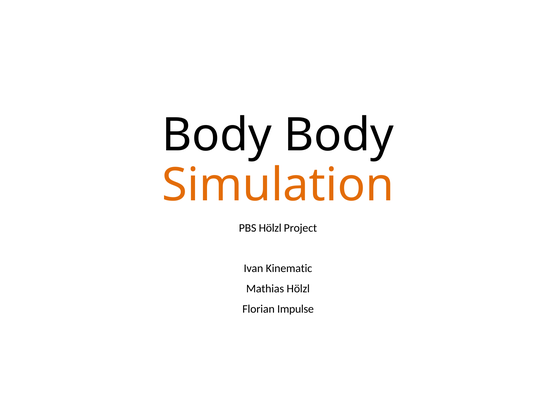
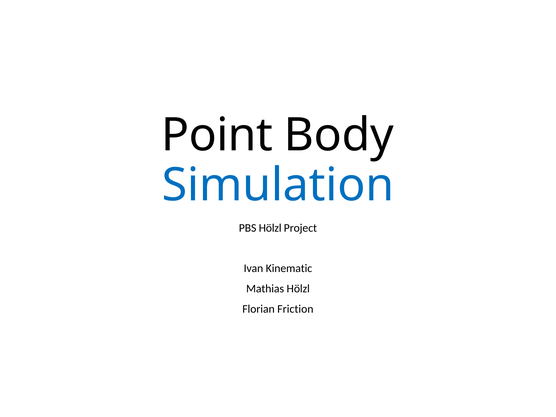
Body at (217, 135): Body -> Point
Simulation colour: orange -> blue
Impulse: Impulse -> Friction
